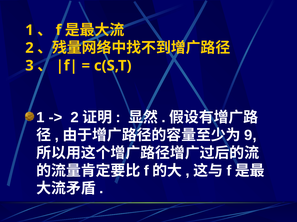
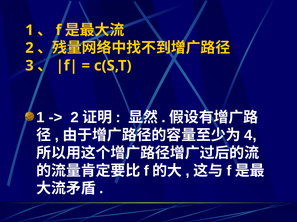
9: 9 -> 4
